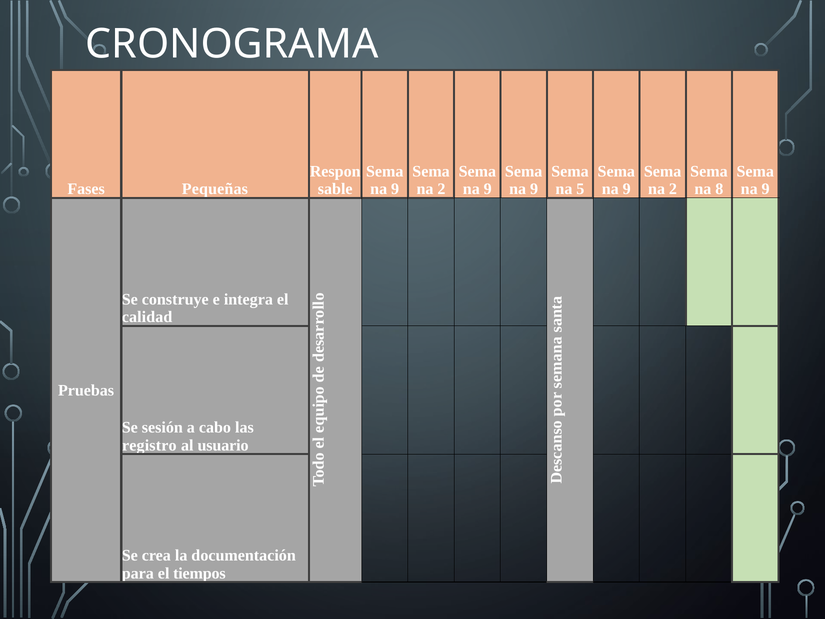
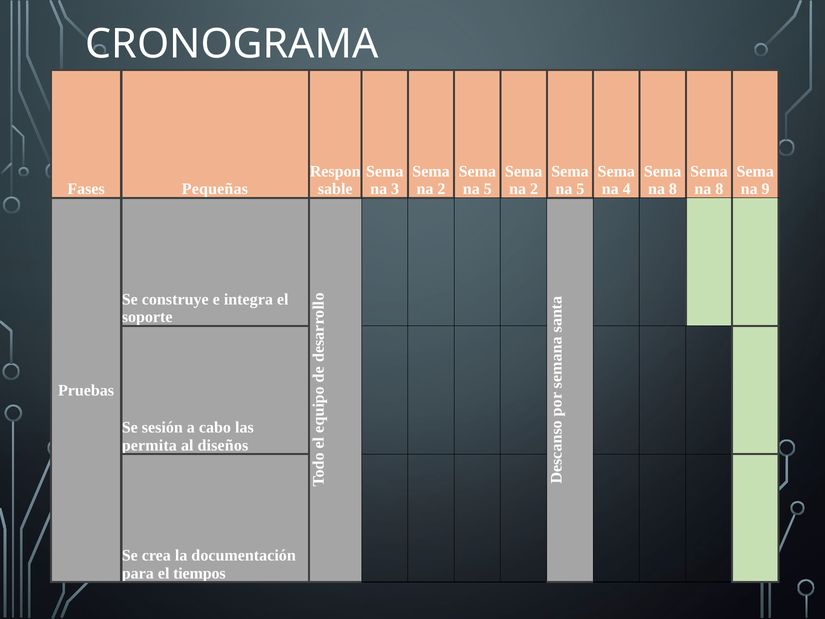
9 at (395, 189): 9 -> 3
9 at (488, 189): 9 -> 5
9 at (534, 189): 9 -> 2
9 at (627, 189): 9 -> 4
2 at (673, 189): 2 -> 8
calidad: calidad -> soporte
registro: registro -> permita
usuario: usuario -> diseños
